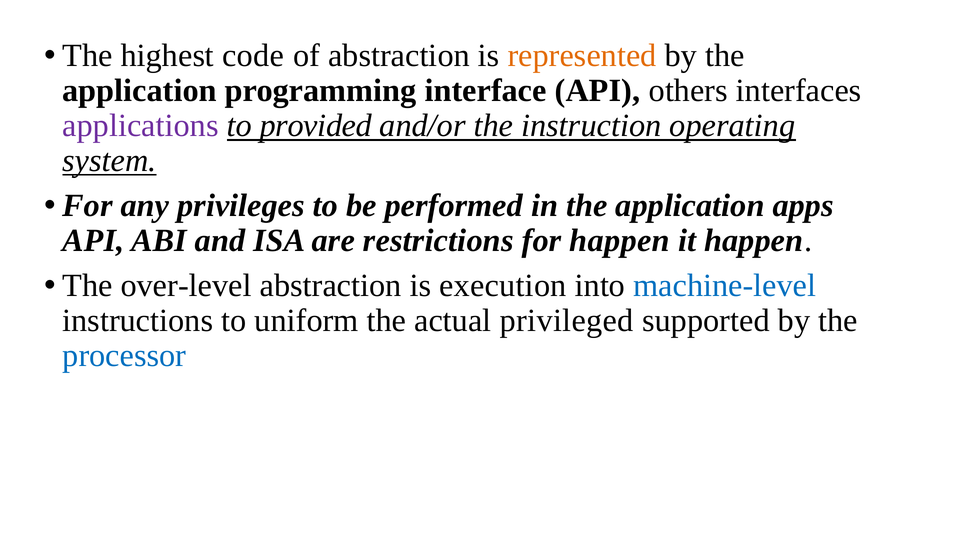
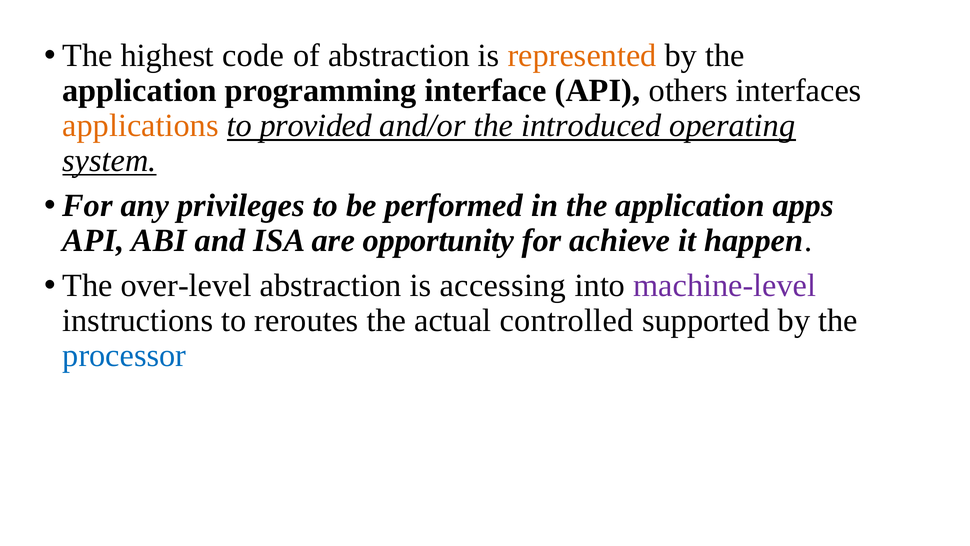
applications colour: purple -> orange
instruction: instruction -> introduced
restrictions: restrictions -> opportunity
for happen: happen -> achieve
execution: execution -> accessing
machine-level colour: blue -> purple
uniform: uniform -> reroutes
privileged: privileged -> controlled
